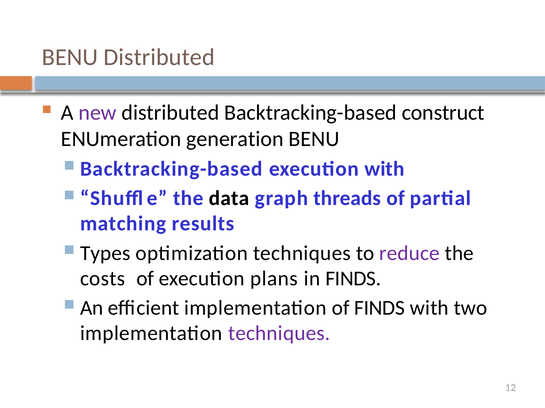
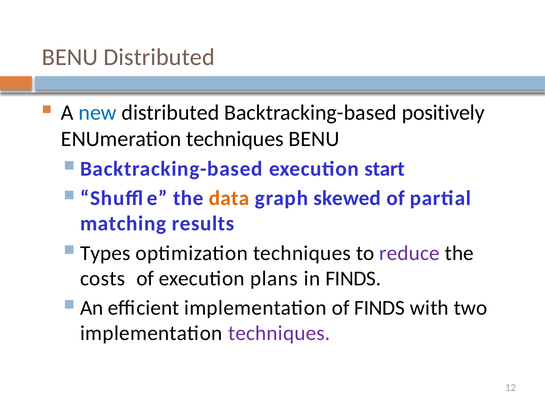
new colour: purple -> blue
construct: construct -> positively
ENUmeration generation: generation -> techniques
execution with: with -> start
data colour: black -> orange
threads: threads -> skewed
